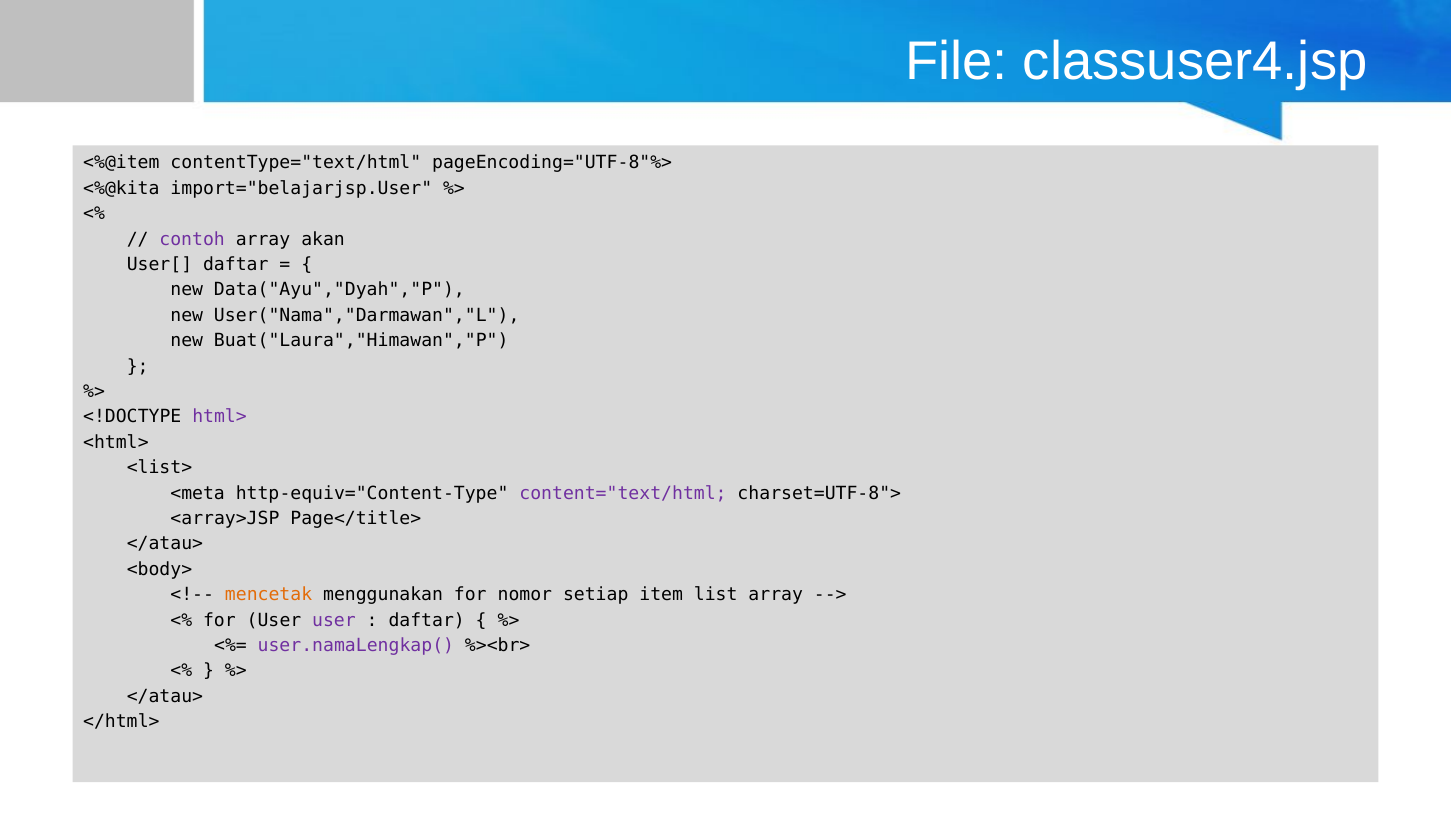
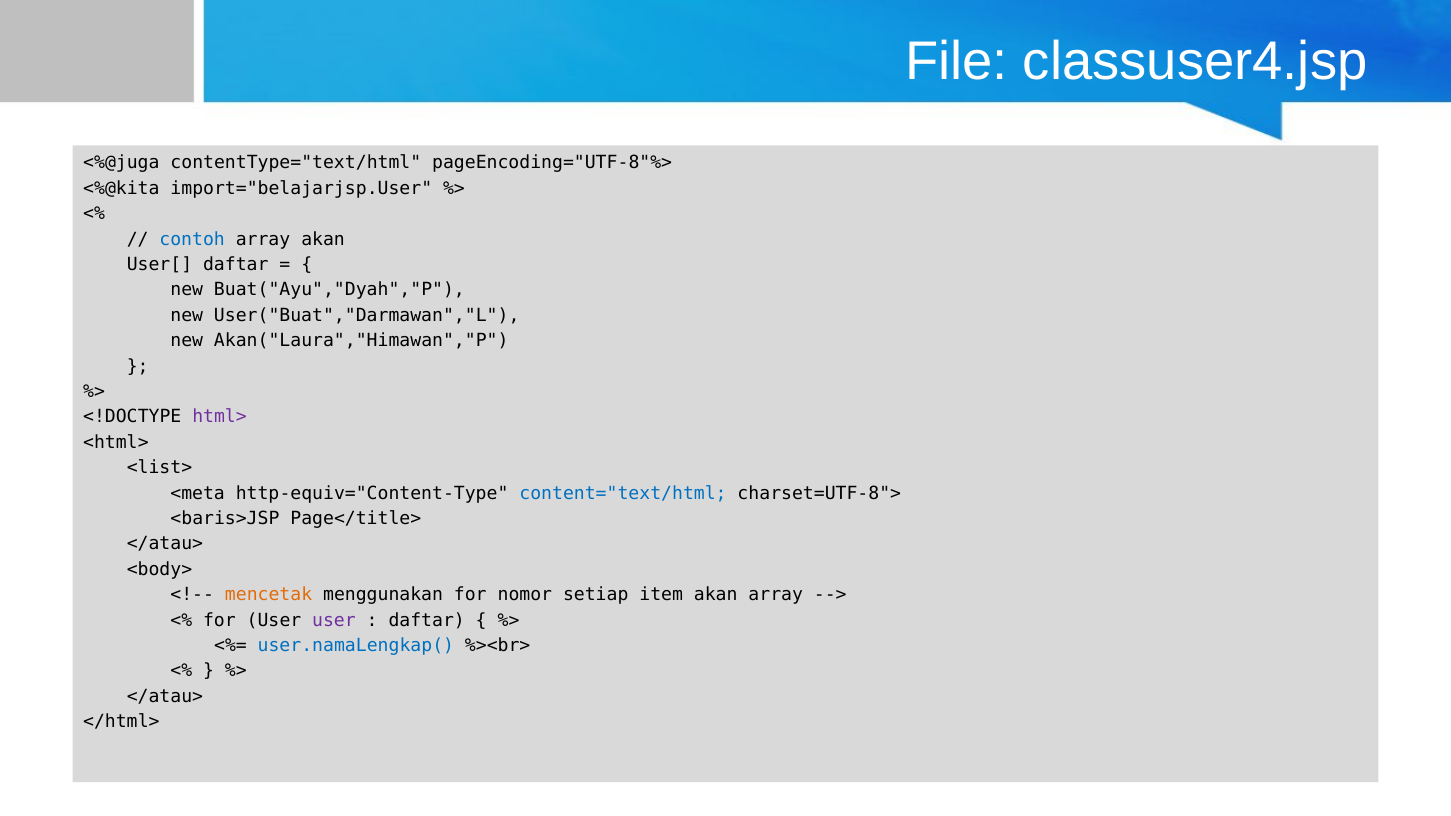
<%@item: <%@item -> <%@juga
contoh colour: purple -> blue
Data("Ayu","Dyah","P: Data("Ayu","Dyah","P -> Buat("Ayu","Dyah","P
User("Nama","Darmawan","L: User("Nama","Darmawan","L -> User("Buat","Darmawan","L
Buat("Laura","Himawan","P: Buat("Laura","Himawan","P -> Akan("Laura","Himawan","P
content="text/html colour: purple -> blue
<array>JSP: <array>JSP -> <baris>JSP
item list: list -> akan
user.namaLengkap( colour: purple -> blue
